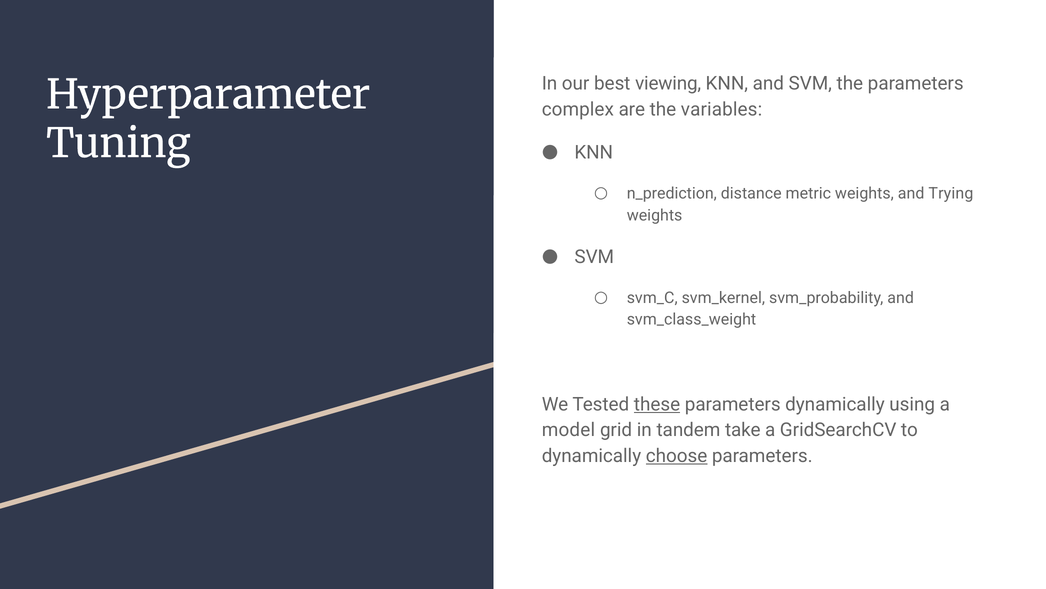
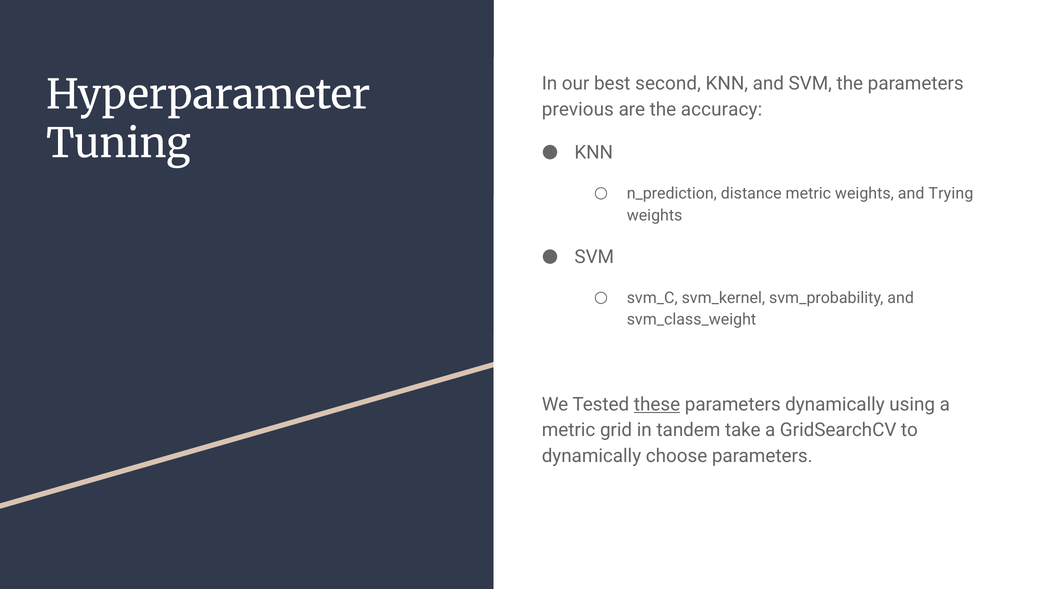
viewing: viewing -> second
complex: complex -> previous
variables: variables -> accuracy
model at (568, 430): model -> metric
choose underline: present -> none
